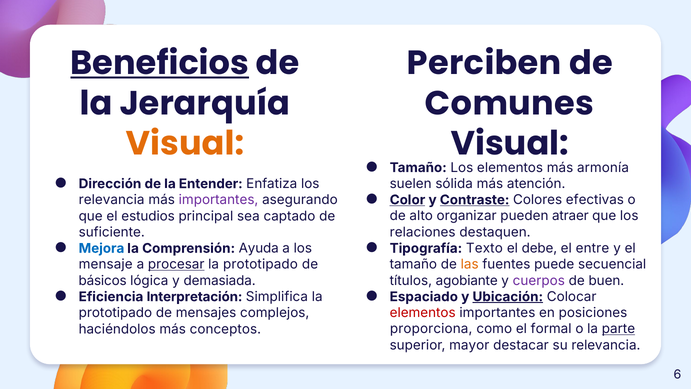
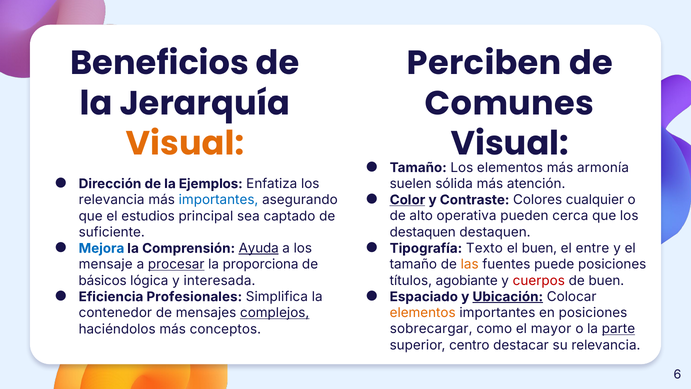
Beneficios underline: present -> none
Entender: Entender -> Ejemplos
Contraste underline: present -> none
efectivas: efectivas -> cualquier
importantes at (219, 200) colour: purple -> blue
organizar: organizar -> operativa
atraer: atraer -> cerca
relaciones at (423, 232): relaciones -> destaquen
el debe: debe -> buen
Ayuda underline: none -> present
prototipado at (260, 264): prototipado -> proporciona
puede secuencial: secuencial -> posiciones
demasiada: demasiada -> interesada
cuerpos colour: purple -> red
Interpretación: Interpretación -> Profesionales
prototipado at (115, 313): prototipado -> contenedor
complejos underline: none -> present
elementos at (423, 313) colour: red -> orange
proporciona: proporciona -> sobrecargar
formal: formal -> mayor
mayor: mayor -> centro
